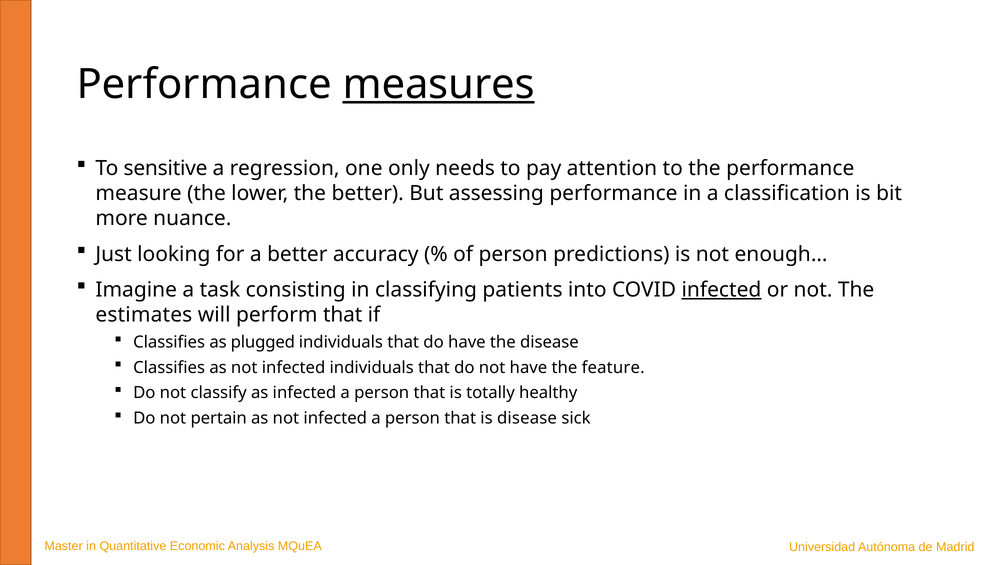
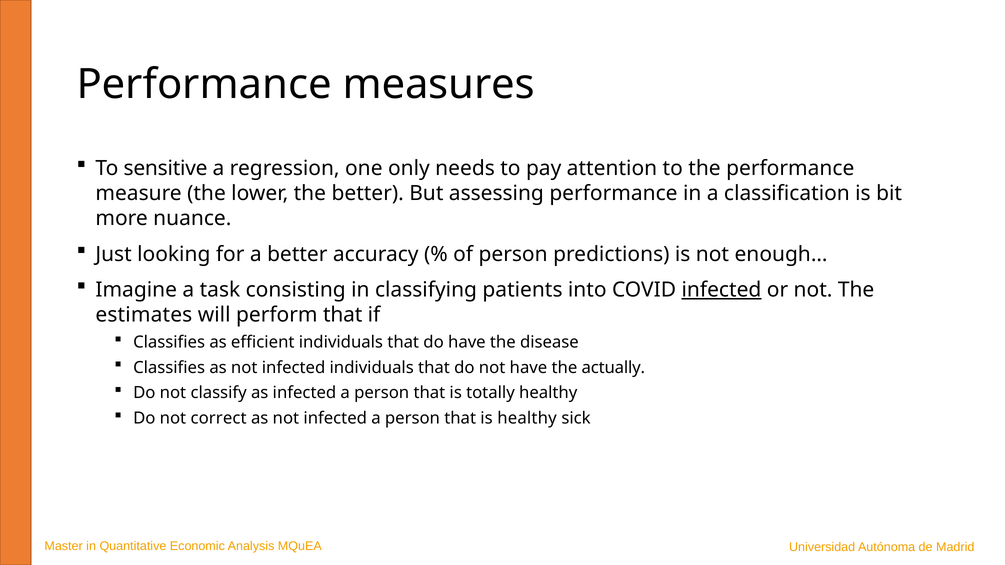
measures underline: present -> none
plugged: plugged -> efficient
feature: feature -> actually
pertain: pertain -> correct
is disease: disease -> healthy
